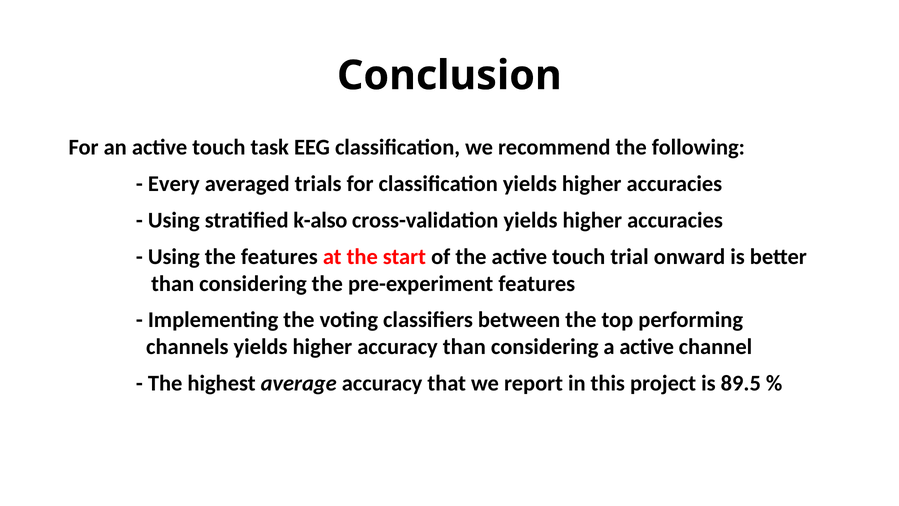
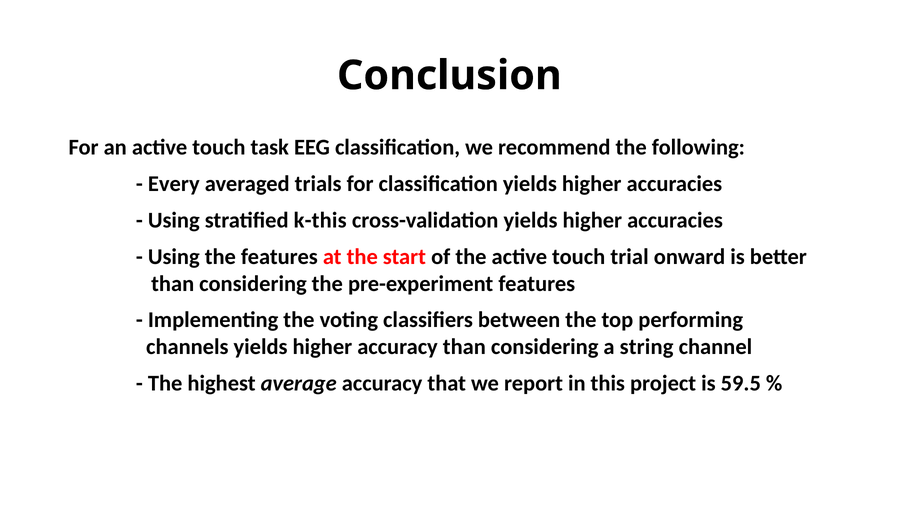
k-also: k-also -> k-this
a active: active -> string
89.5: 89.5 -> 59.5
